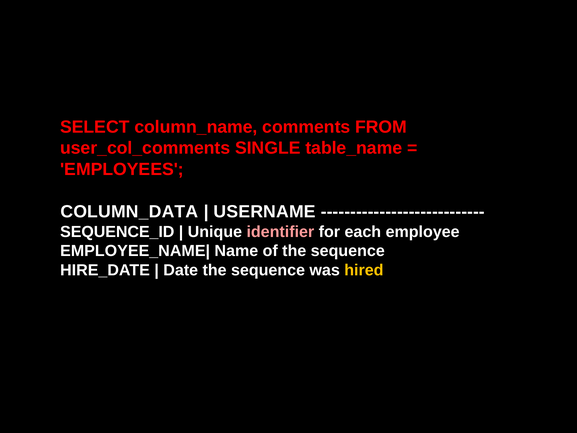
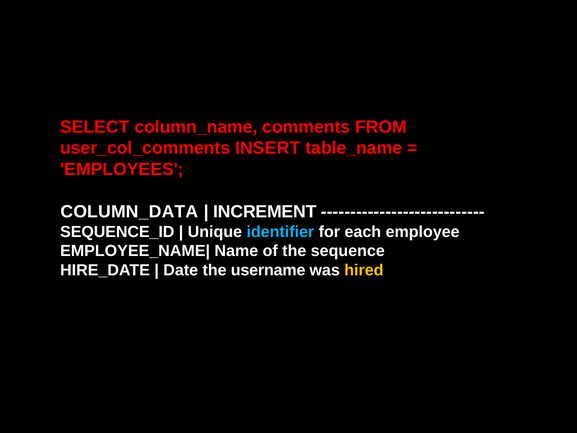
SINGLE: SINGLE -> INSERT
USERNAME: USERNAME -> INCREMENT
identifier colour: pink -> light blue
Date the sequence: sequence -> username
